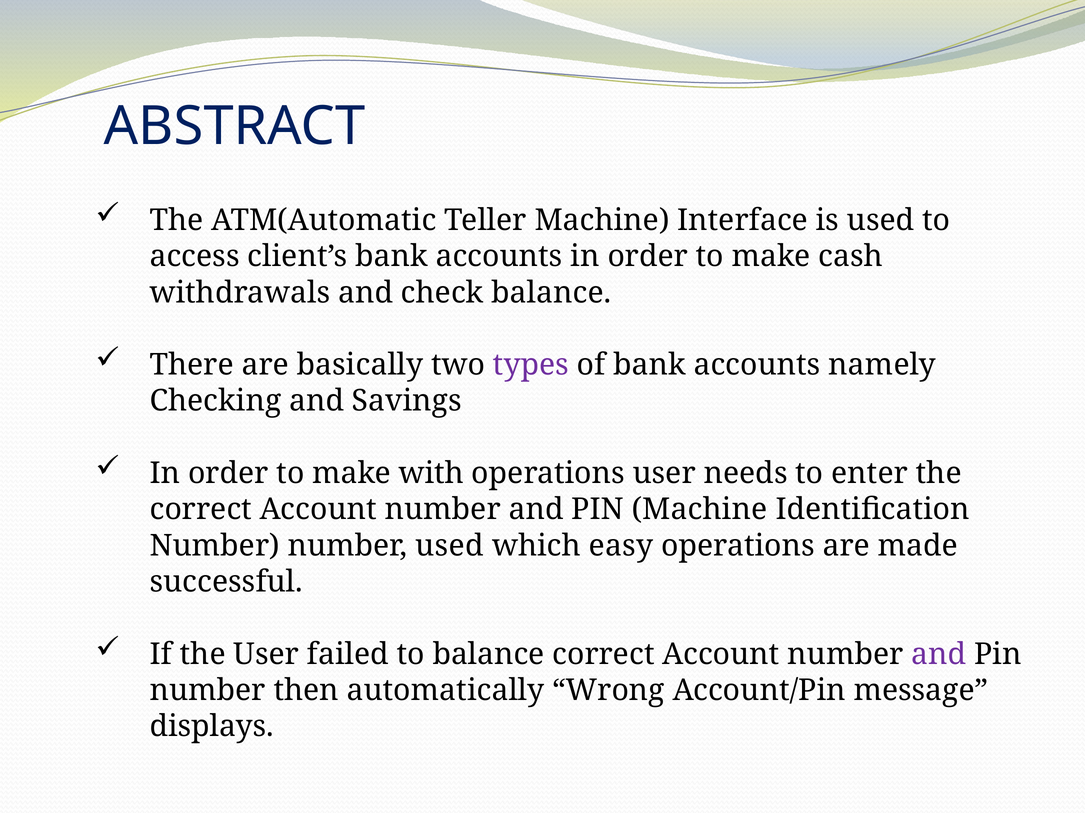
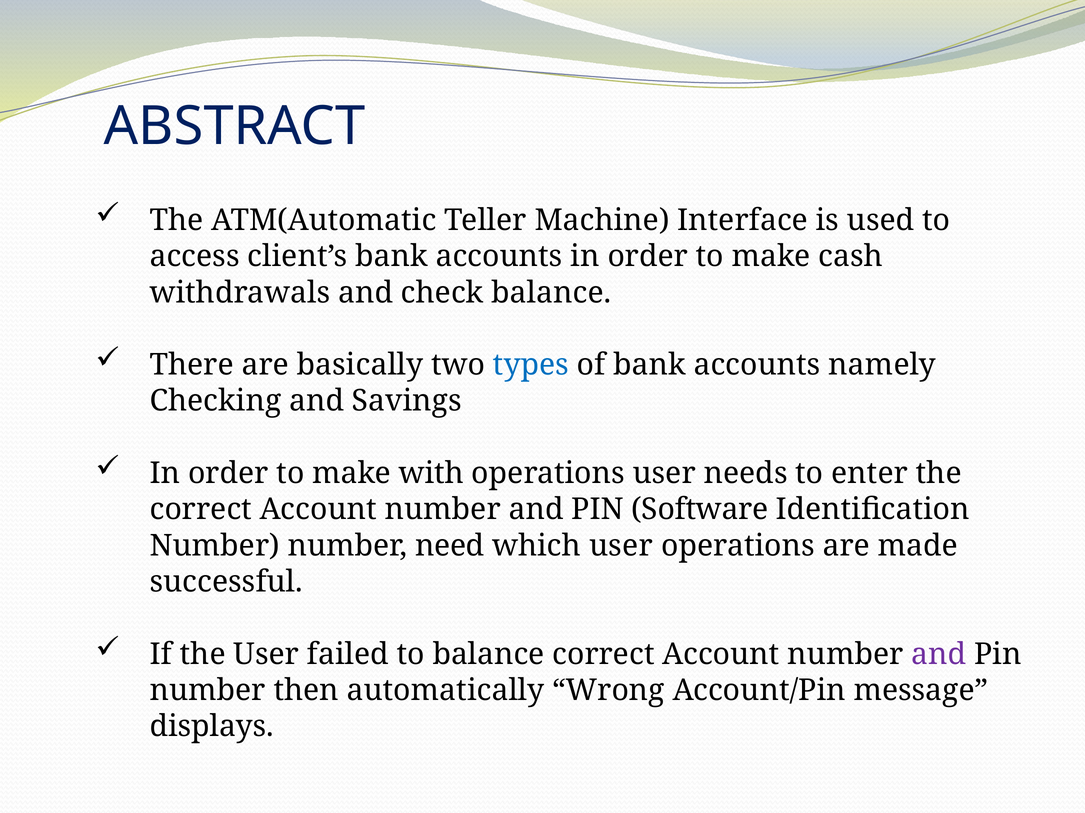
types colour: purple -> blue
PIN Machine: Machine -> Software
number used: used -> need
which easy: easy -> user
